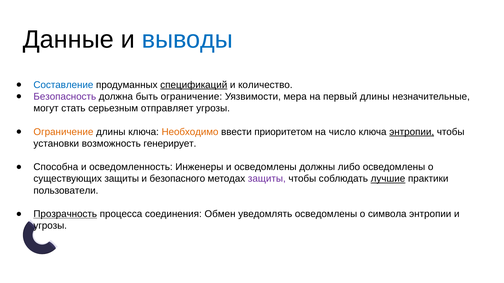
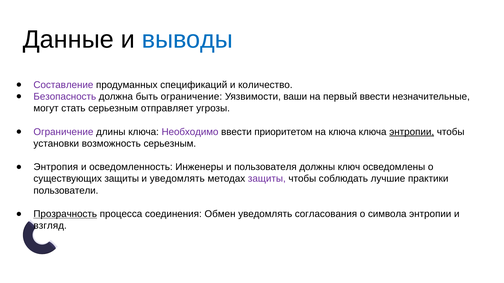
Составление colour: blue -> purple
спецификаций underline: present -> none
мера: мера -> ваши
первый длины: длины -> ввести
Ограничение at (63, 132) colour: orange -> purple
Необходимо colour: orange -> purple
на число: число -> ключа
возможность генерирует: генерирует -> серьезным
Способна: Способна -> Энтропия
и осведомлены: осведомлены -> пользователя
либо: либо -> ключ
и безопасного: безопасного -> уведомлять
лучшие underline: present -> none
уведомлять осведомлены: осведомлены -> согласования
угрозы at (50, 226): угрозы -> взгляд
